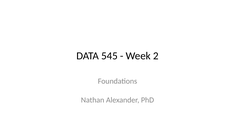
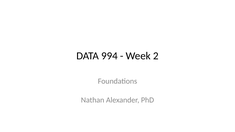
545: 545 -> 994
